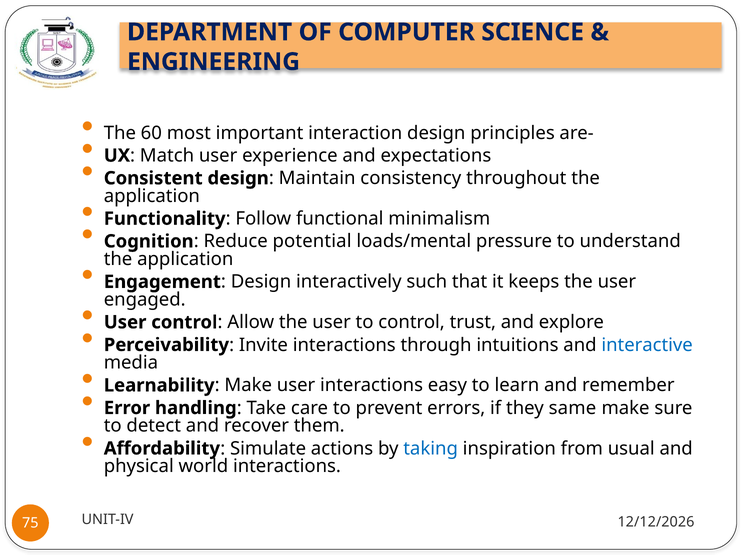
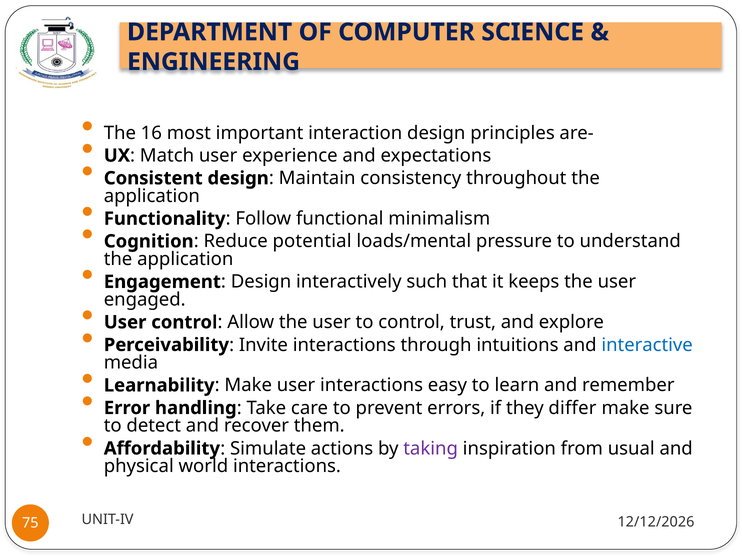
60: 60 -> 16
same: same -> differ
taking colour: blue -> purple
